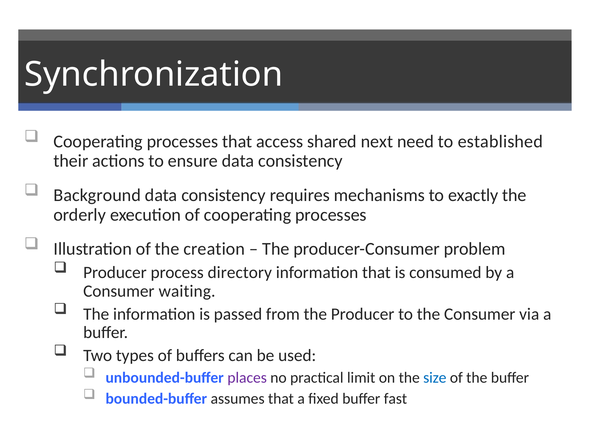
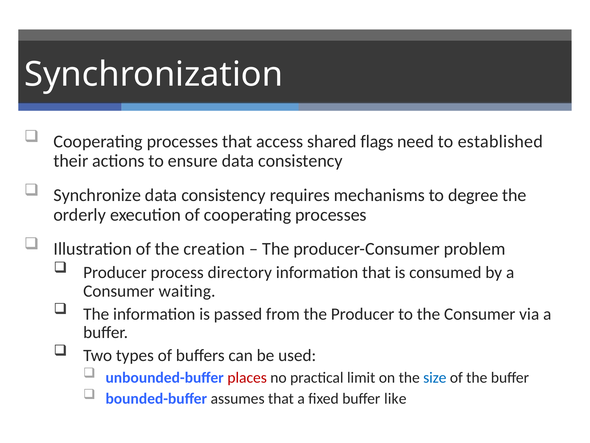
next: next -> flags
Background: Background -> Synchronize
exactly: exactly -> degree
places colour: purple -> red
fast: fast -> like
